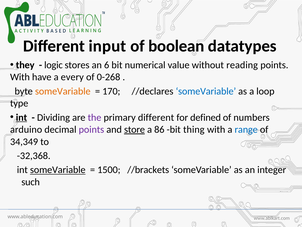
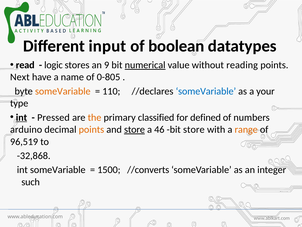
they: they -> read
6: 6 -> 9
numerical underline: none -> present
With at (20, 77): With -> Next
every: every -> name
0-268: 0-268 -> 0-805
170: 170 -> 110
loop: loop -> your
Dividing: Dividing -> Pressed
the colour: purple -> orange
primary different: different -> classified
points at (91, 129) colour: purple -> orange
86: 86 -> 46
bit thing: thing -> store
range colour: blue -> orange
34,349: 34,349 -> 96,519
-32,368: -32,368 -> -32,868
someVariable at (58, 170) underline: present -> none
//brackets: //brackets -> //converts
